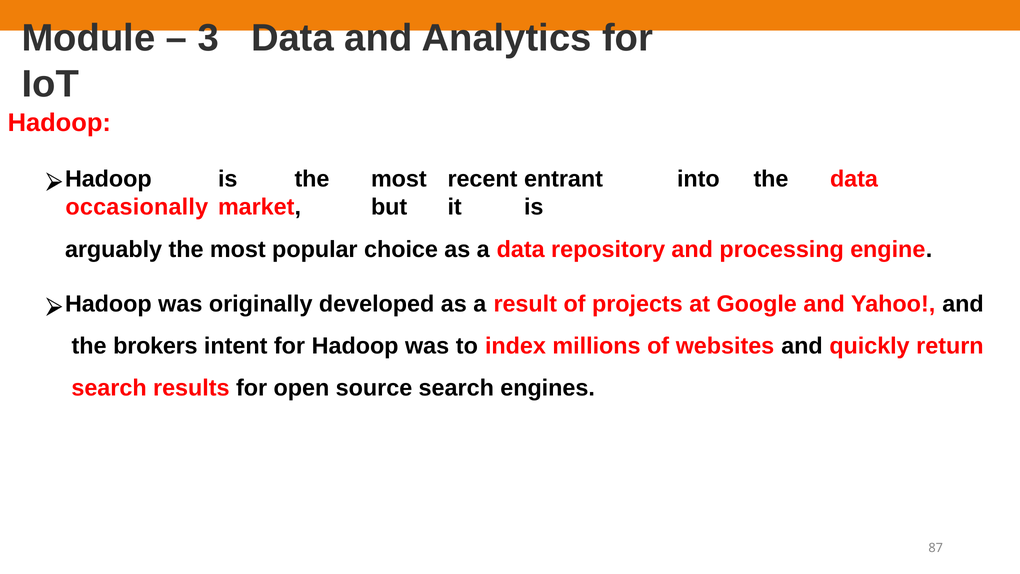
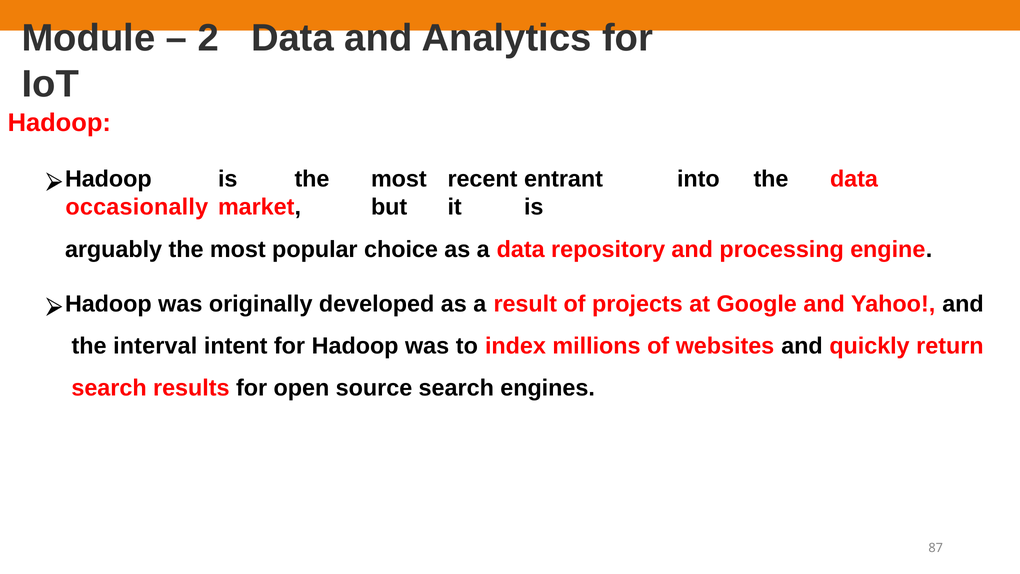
3: 3 -> 2
brokers: brokers -> interval
